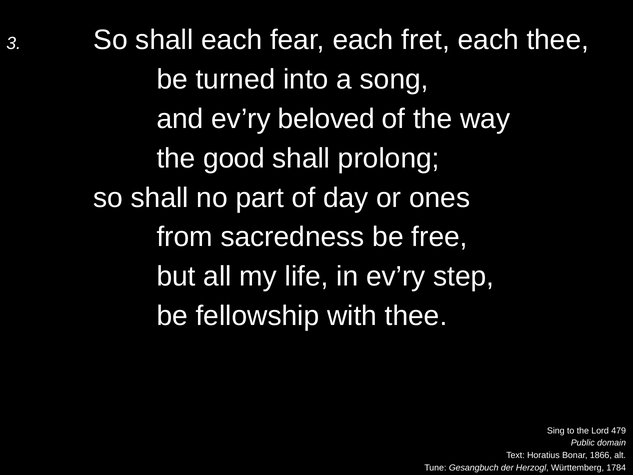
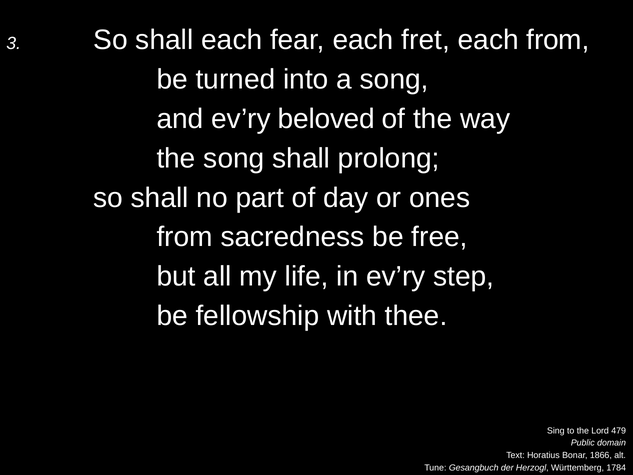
each thee: thee -> from
the good: good -> song
